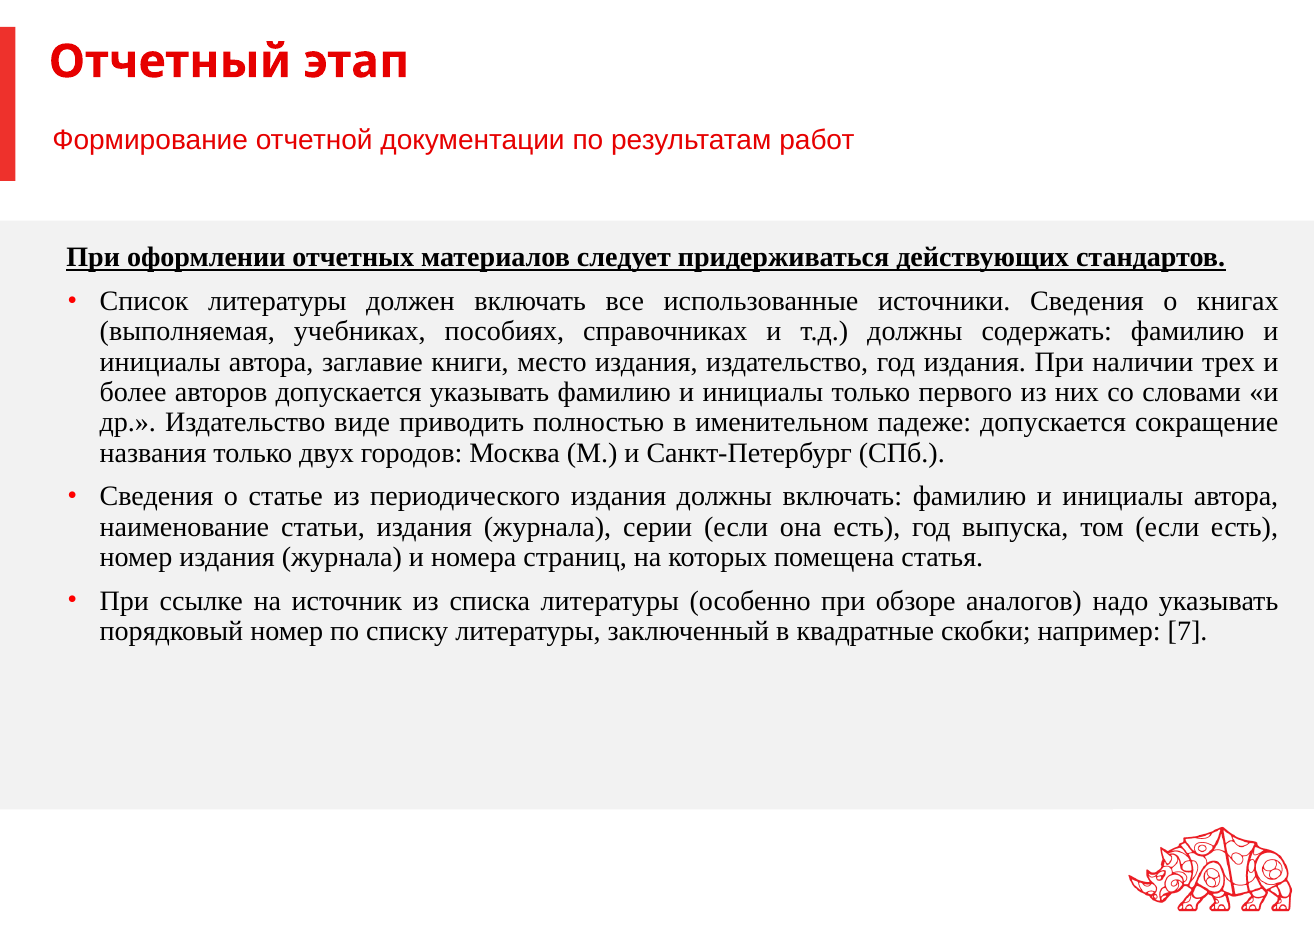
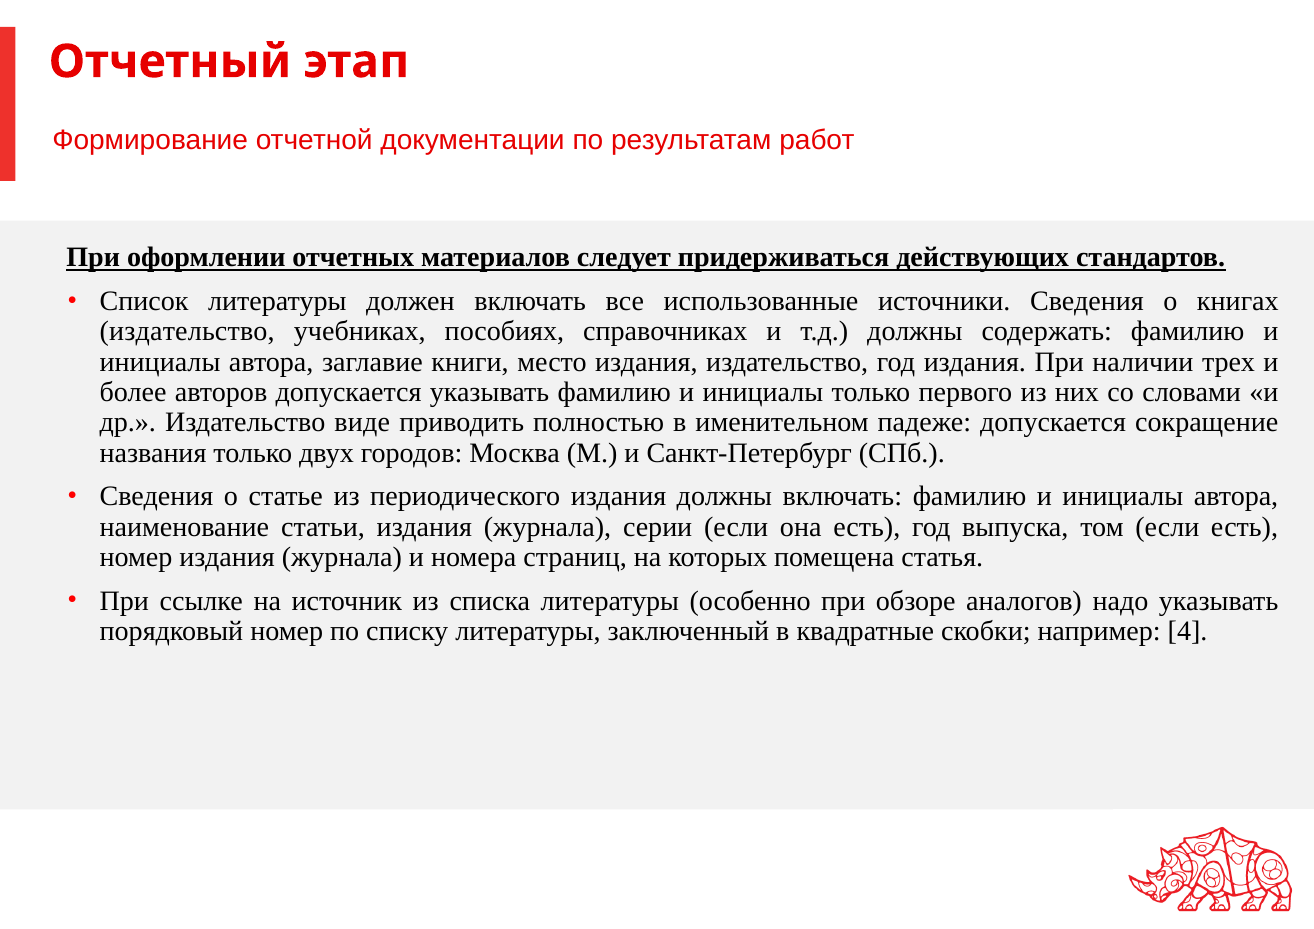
выполняемая at (187, 332): выполняемая -> издательство
7: 7 -> 4
